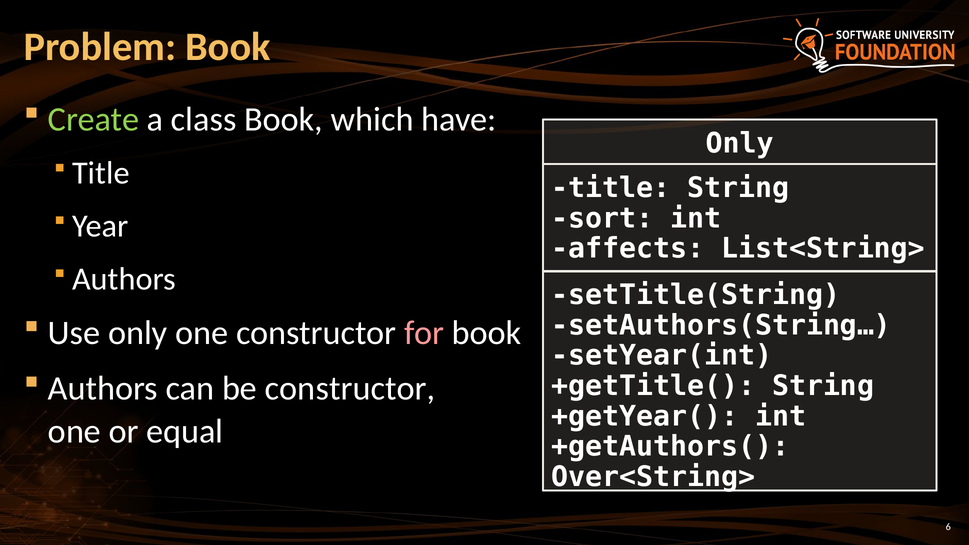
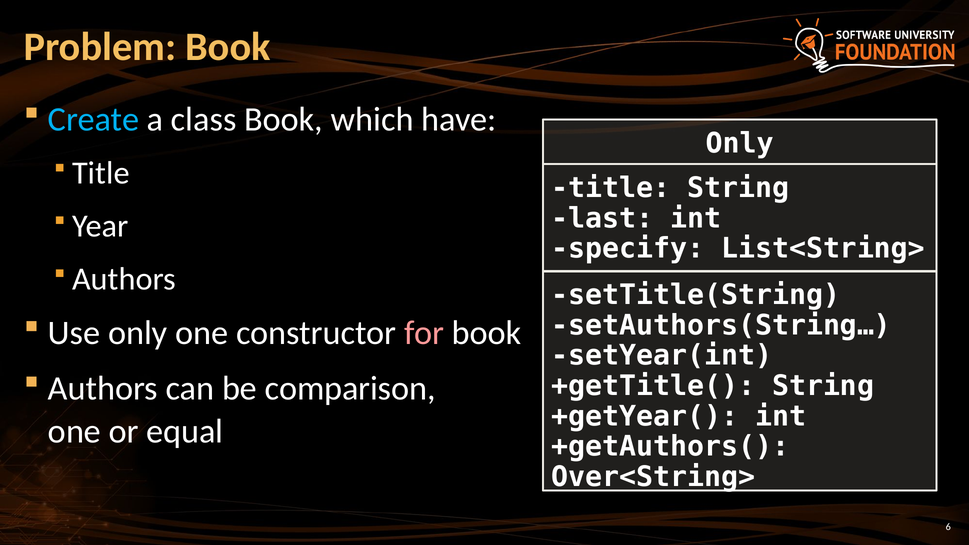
Create colour: light green -> light blue
sort: sort -> last
affects: affects -> specify
be constructor: constructor -> comparison
